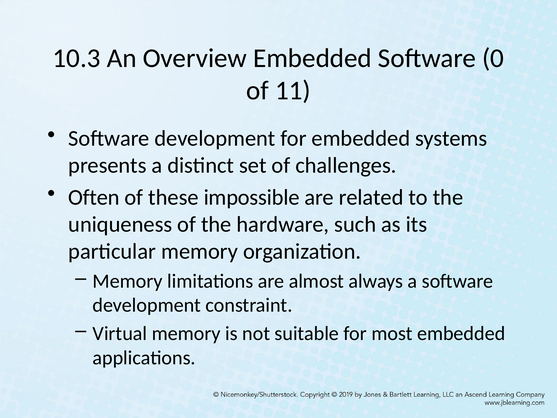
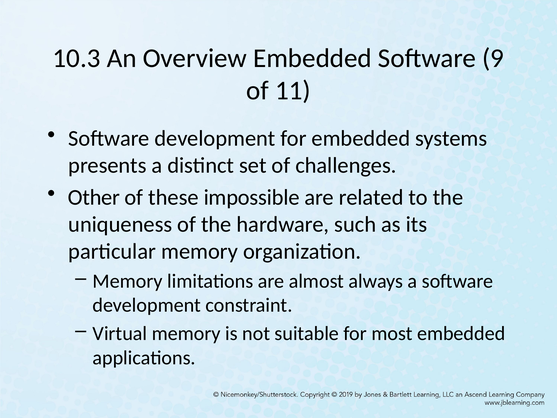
0: 0 -> 9
Often: Often -> Other
